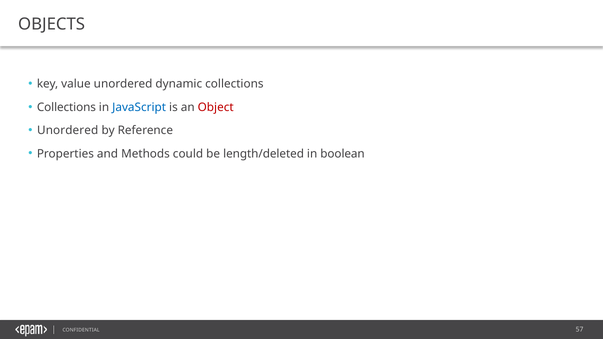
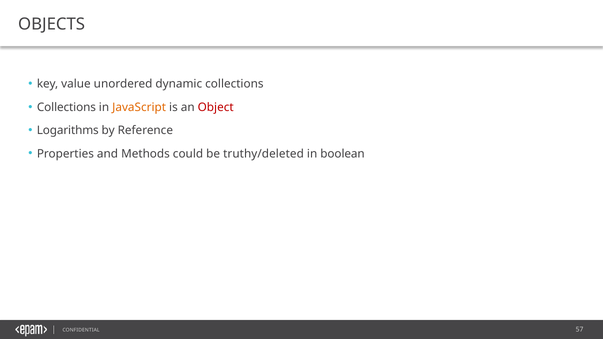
JavaScript colour: blue -> orange
Unordered at (68, 131): Unordered -> Logarithms
length/deleted: length/deleted -> truthy/deleted
